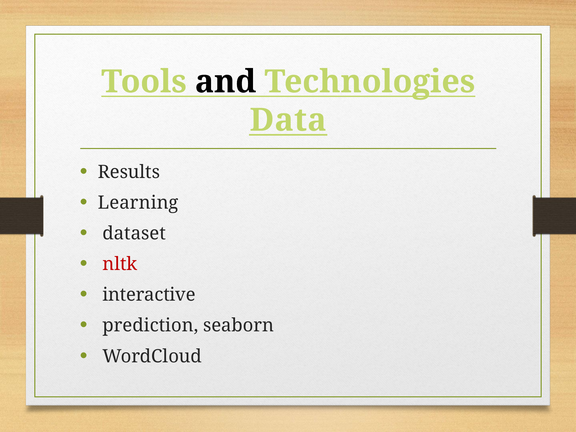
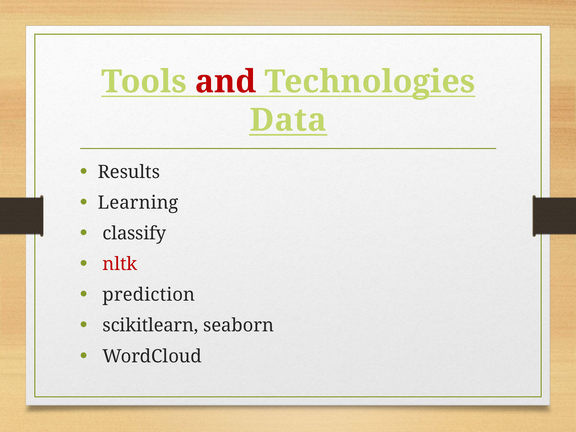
and colour: black -> red
dataset: dataset -> classify
interactive: interactive -> prediction
prediction: prediction -> scikitlearn
